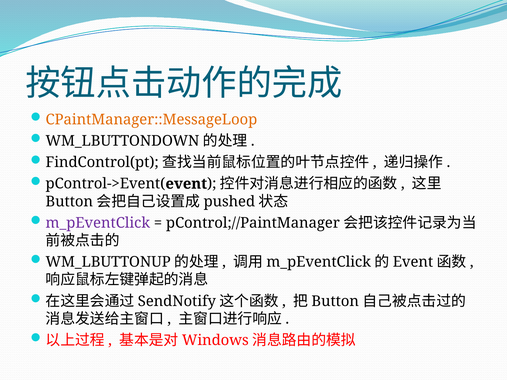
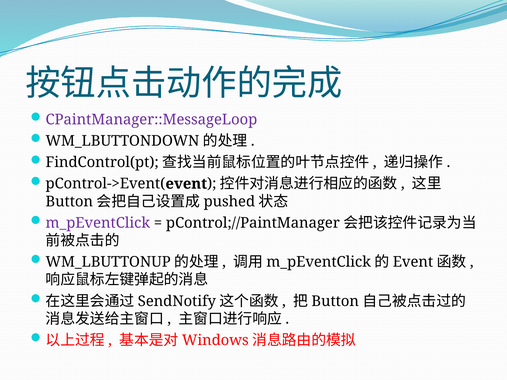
CPaintManager::MessageLoop colour: orange -> purple
